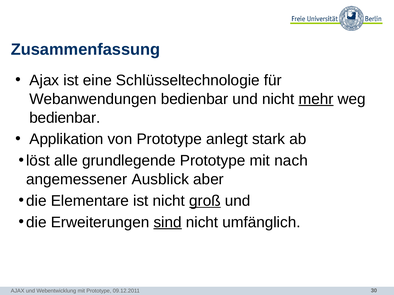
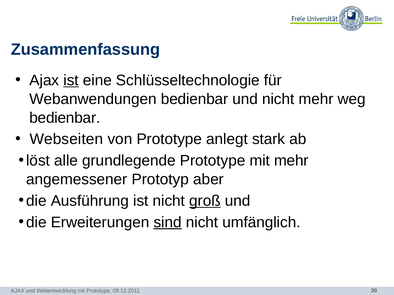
ist at (71, 80) underline: none -> present
mehr at (316, 99) underline: present -> none
Applikation: Applikation -> Webseiten
mit nach: nach -> mehr
Ausblick: Ausblick -> Prototyp
Elementare: Elementare -> Ausführung
